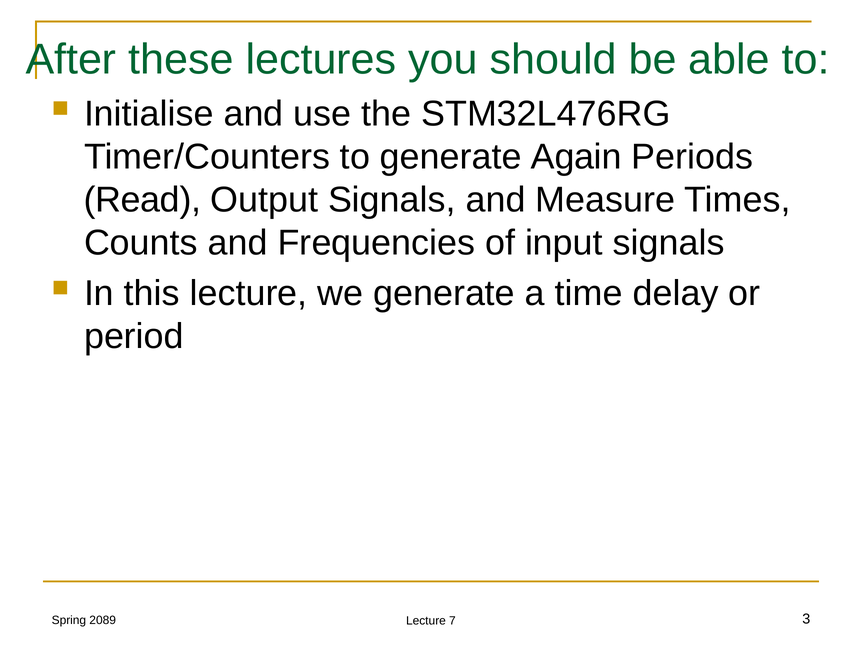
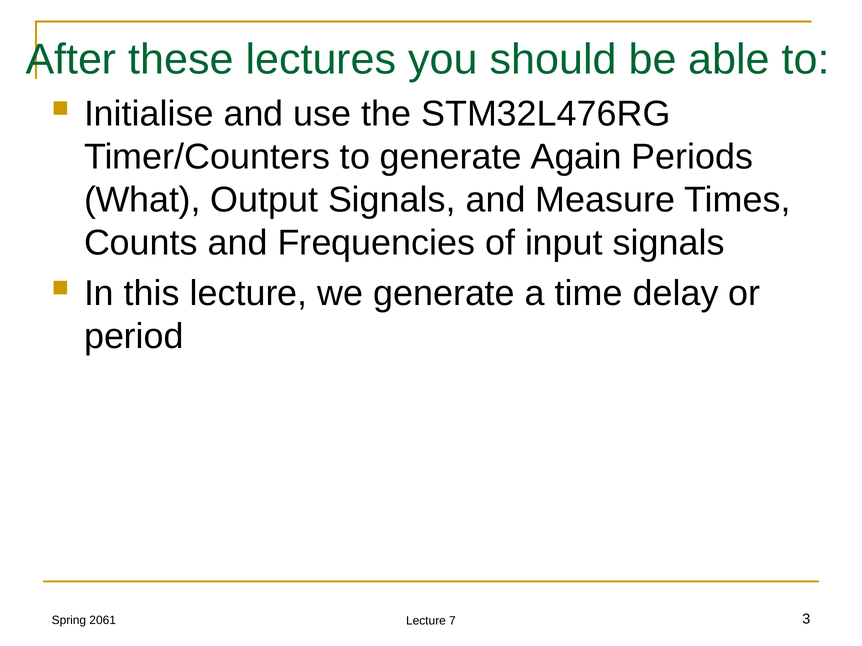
Read: Read -> What
2089: 2089 -> 2061
